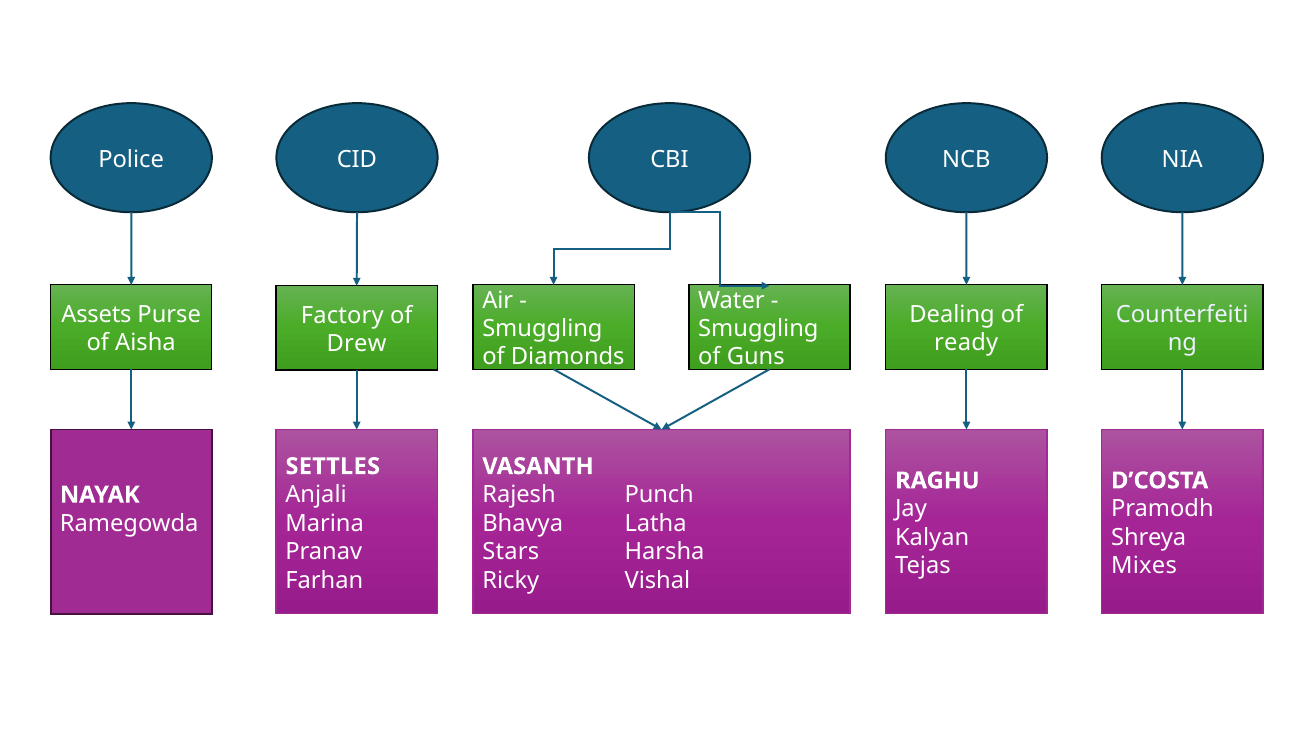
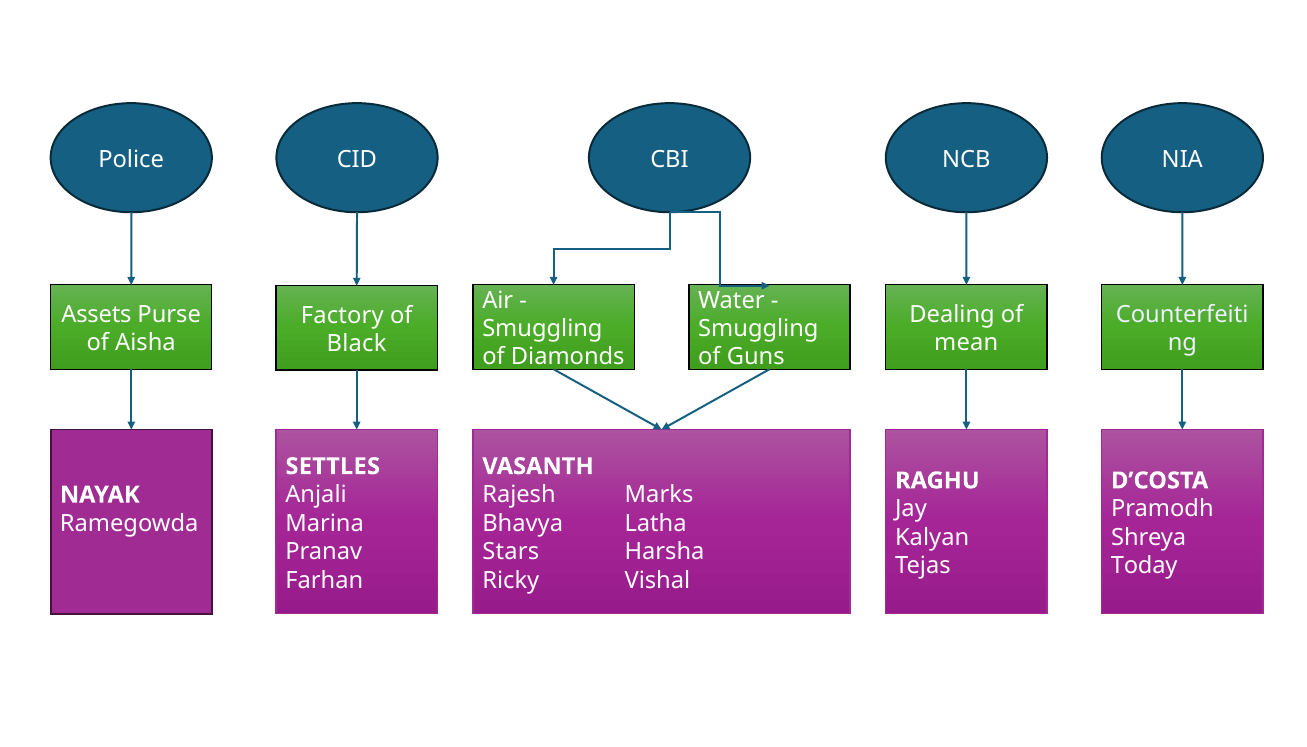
ready: ready -> mean
Drew: Drew -> Black
Punch: Punch -> Marks
Mixes: Mixes -> Today
